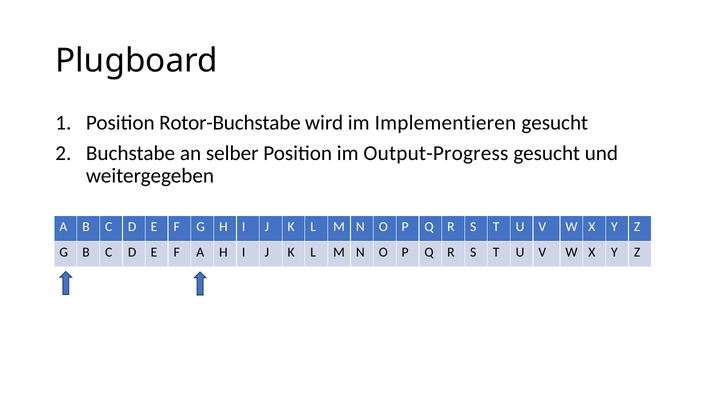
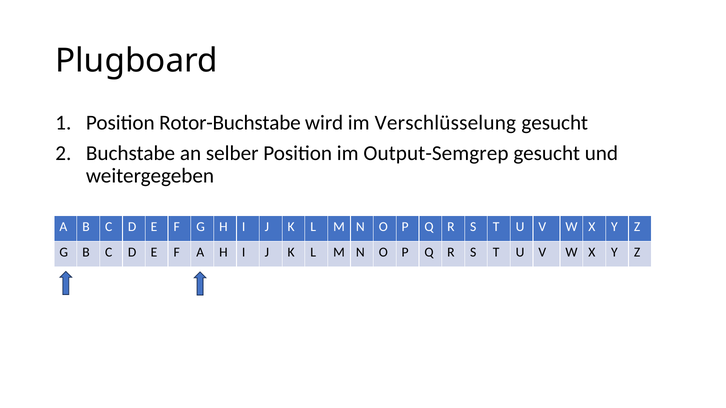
Implementieren: Implementieren -> Verschlüsselung
Output-Progress: Output-Progress -> Output-Semgrep
